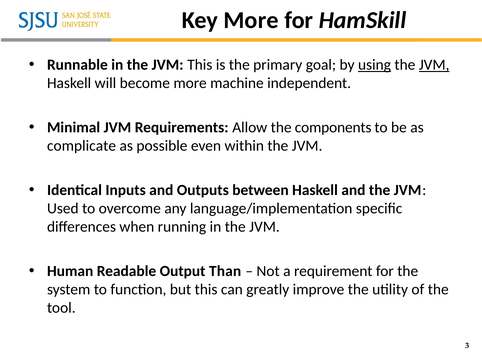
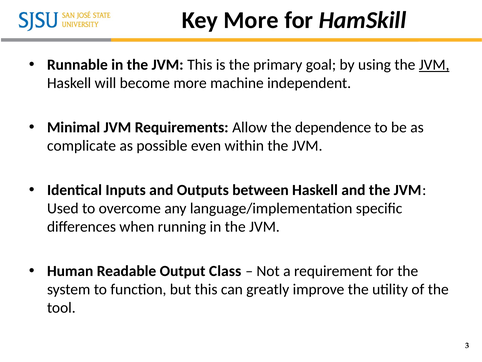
using underline: present -> none
components: components -> dependence
Than: Than -> Class
